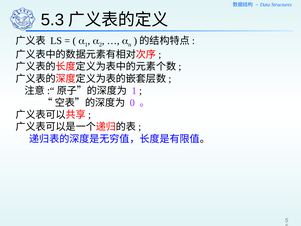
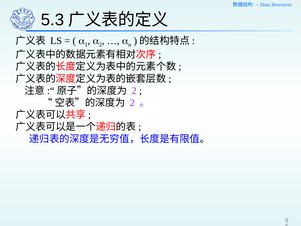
1 at (134, 91): 1 -> 2
0 at (132, 103): 0 -> 2
